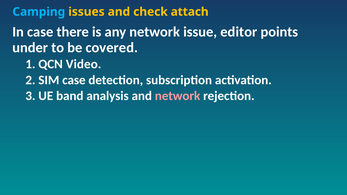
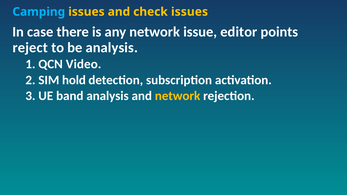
check attach: attach -> issues
under: under -> reject
be covered: covered -> analysis
SIM case: case -> hold
network at (178, 96) colour: pink -> yellow
